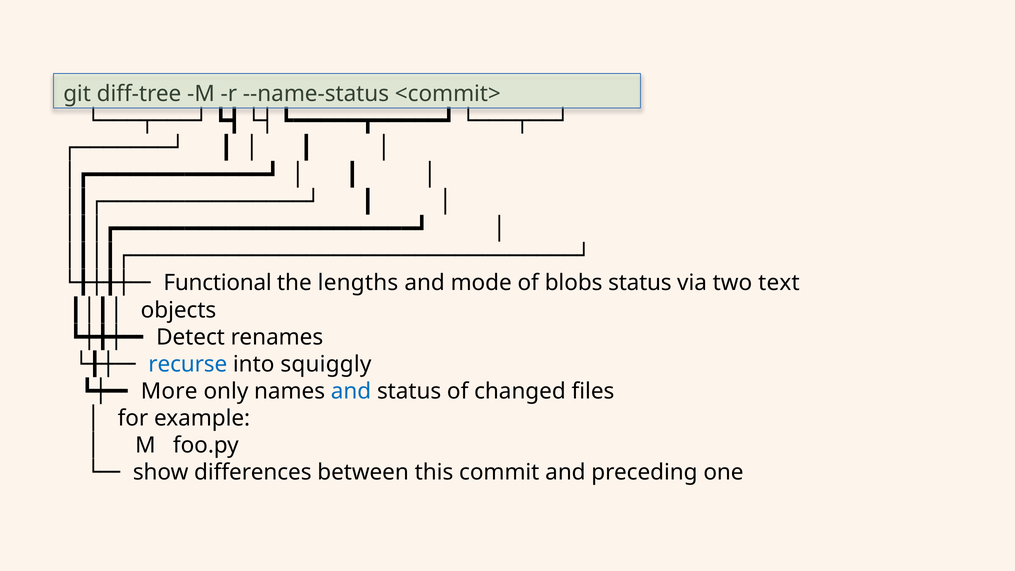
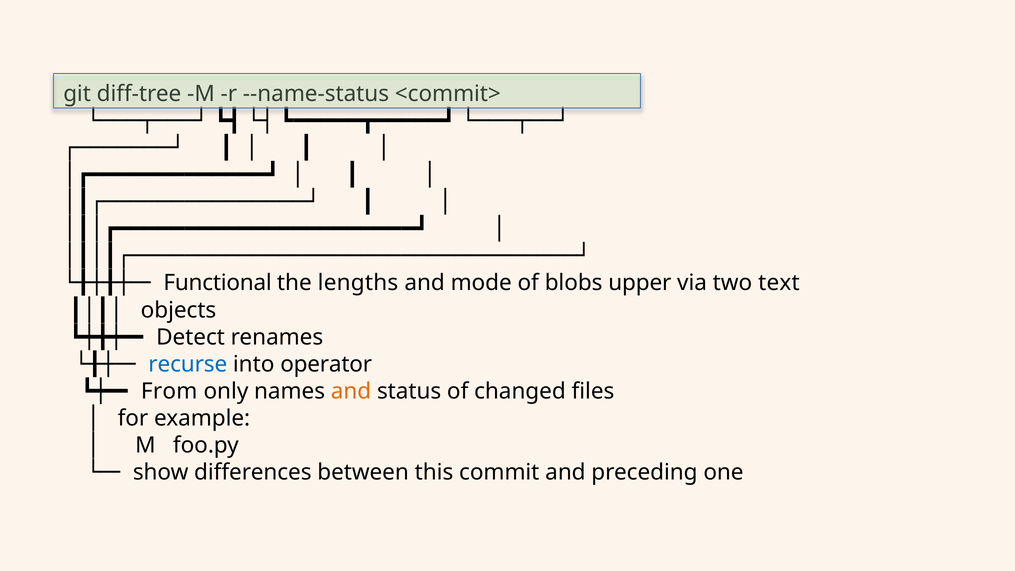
blobs status: status -> upper
squiggly: squiggly -> operator
More: More -> From
and at (351, 391) colour: blue -> orange
